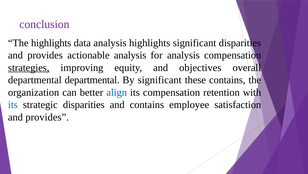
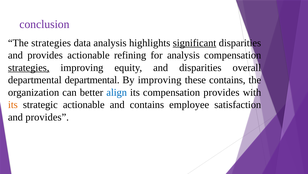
The highlights: highlights -> strategies
significant at (195, 43) underline: none -> present
actionable analysis: analysis -> refining
and objectives: objectives -> disparities
By significant: significant -> improving
compensation retention: retention -> provides
its at (13, 104) colour: blue -> orange
strategic disparities: disparities -> actionable
